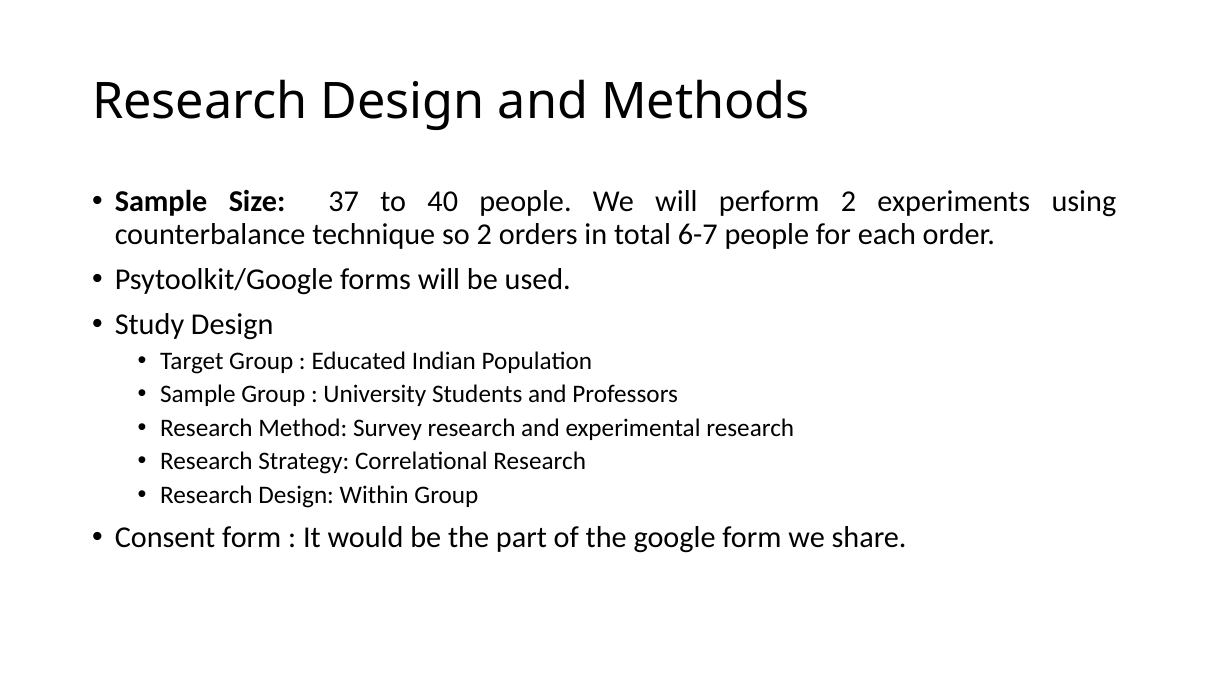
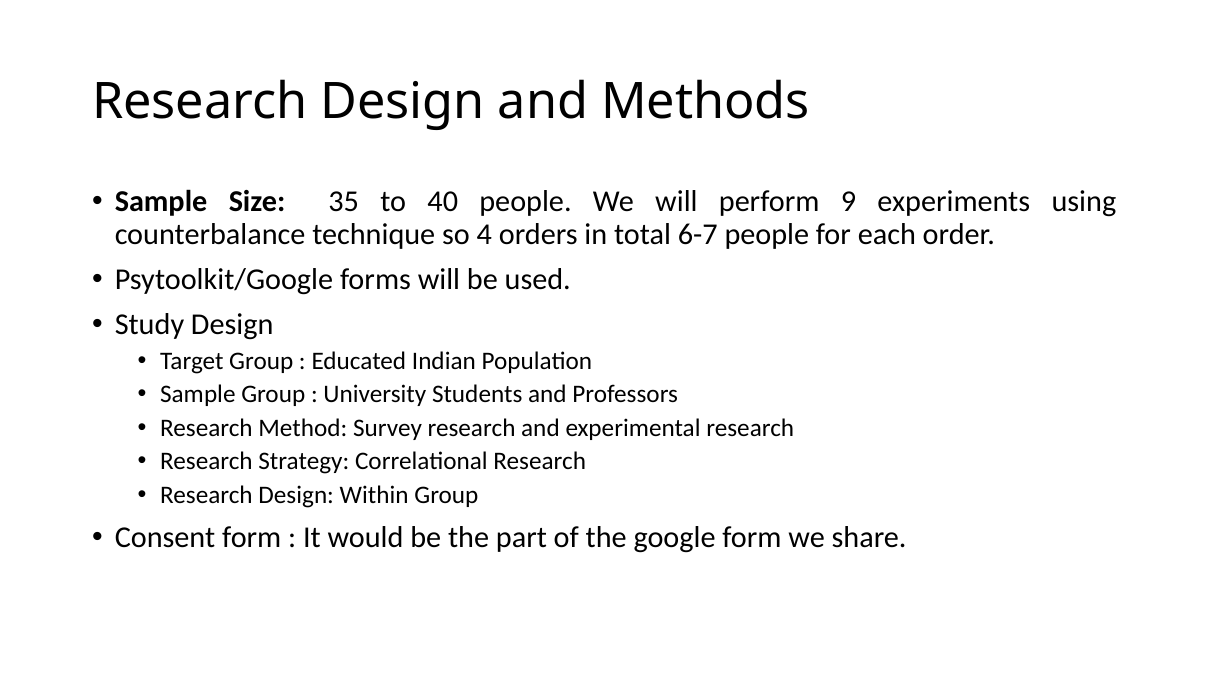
37: 37 -> 35
perform 2: 2 -> 9
so 2: 2 -> 4
